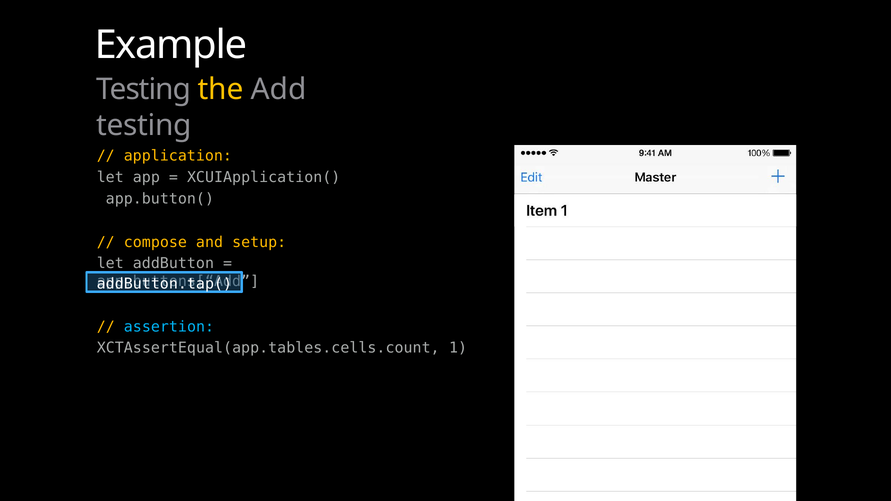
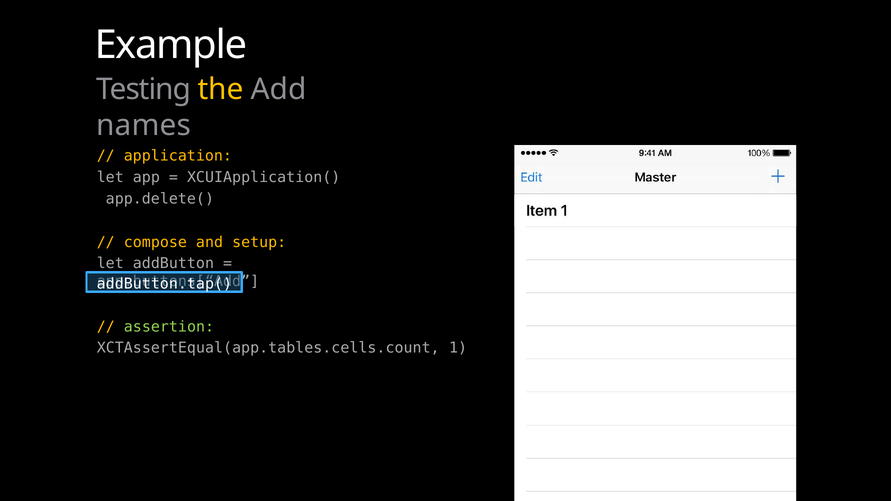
testing at (144, 125): testing -> names
app.button(: app.button( -> app.delete(
assertion colour: light blue -> light green
